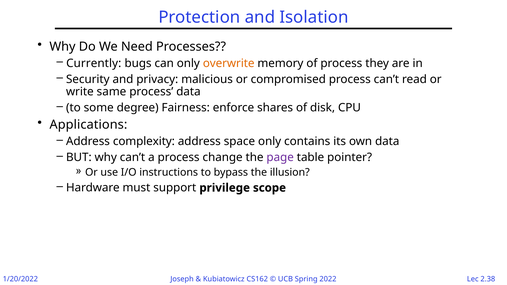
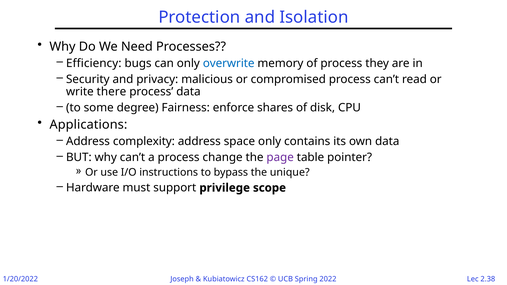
Currently: Currently -> Efficiency
overwrite colour: orange -> blue
same: same -> there
illusion: illusion -> unique
